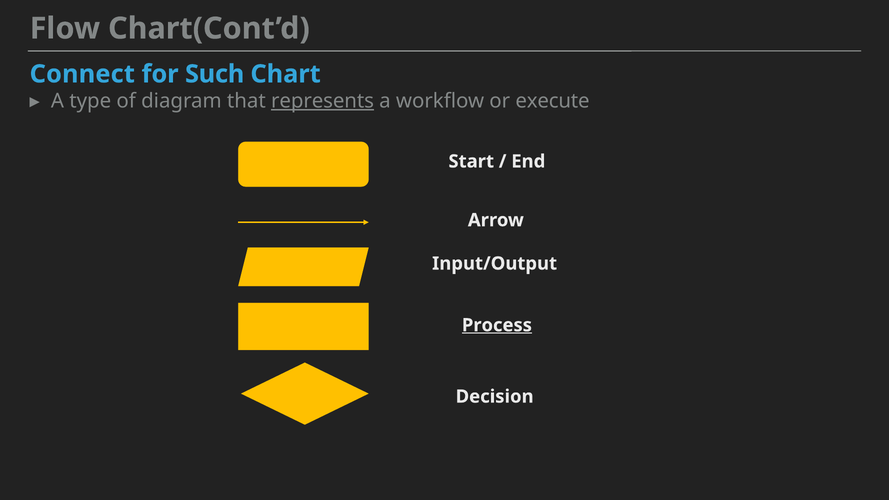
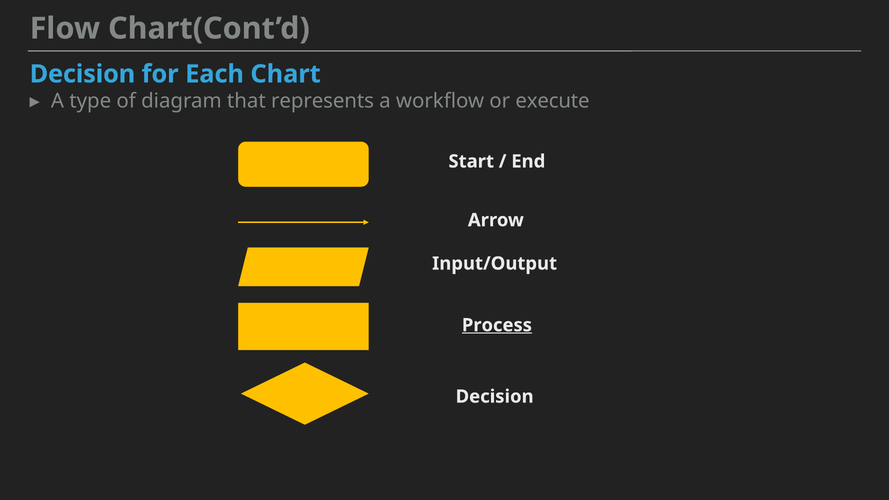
Connect at (82, 74): Connect -> Decision
Such: Such -> Each
represents underline: present -> none
